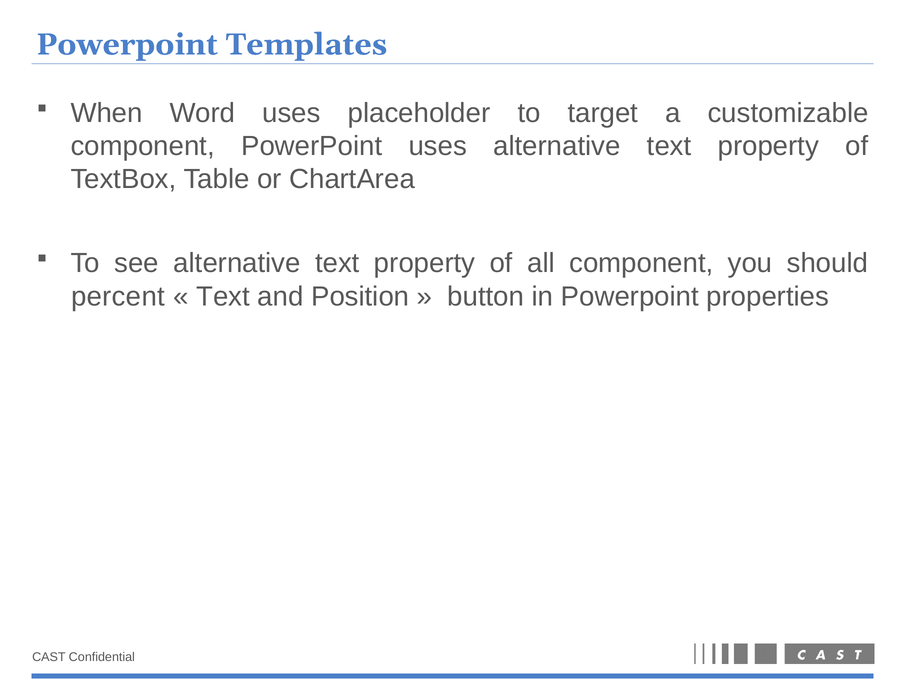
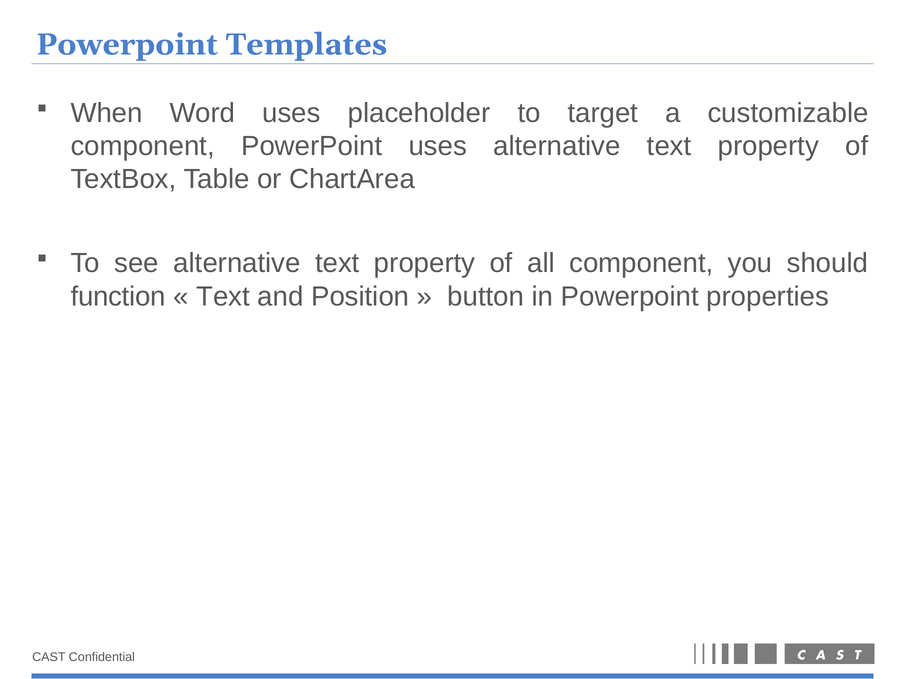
percent: percent -> function
